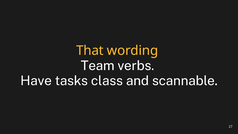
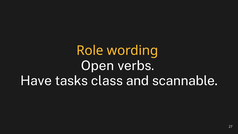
That: That -> Role
Team: Team -> Open
